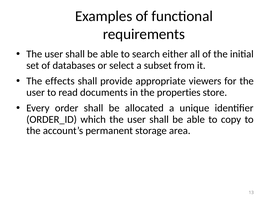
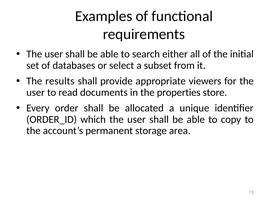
effects: effects -> results
